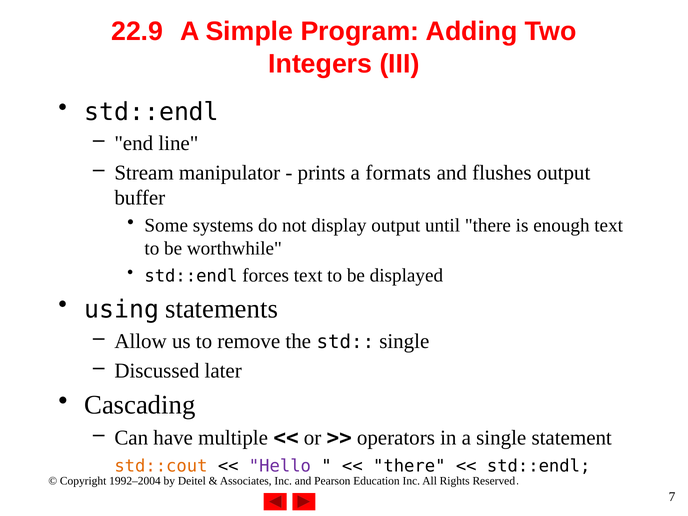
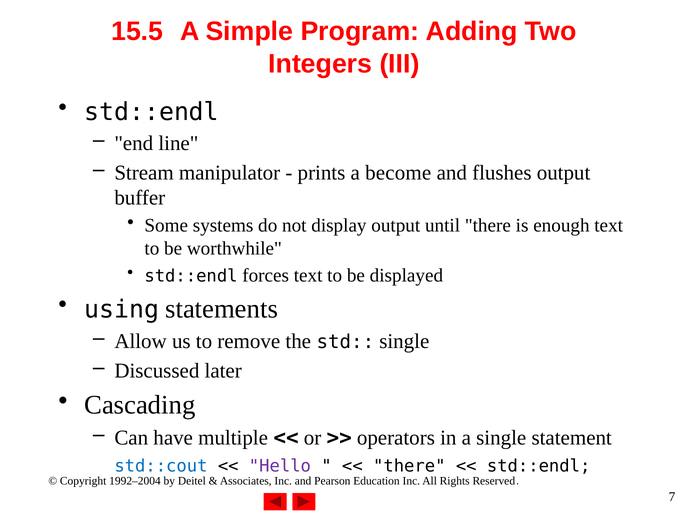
22.9: 22.9 -> 15.5
formats: formats -> become
std::cout colour: orange -> blue
